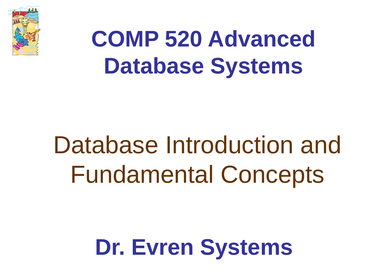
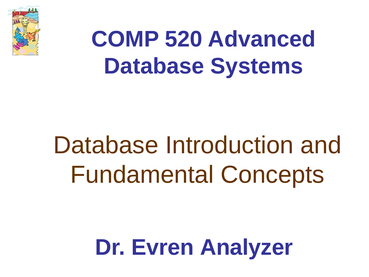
Evren Systems: Systems -> Analyzer
